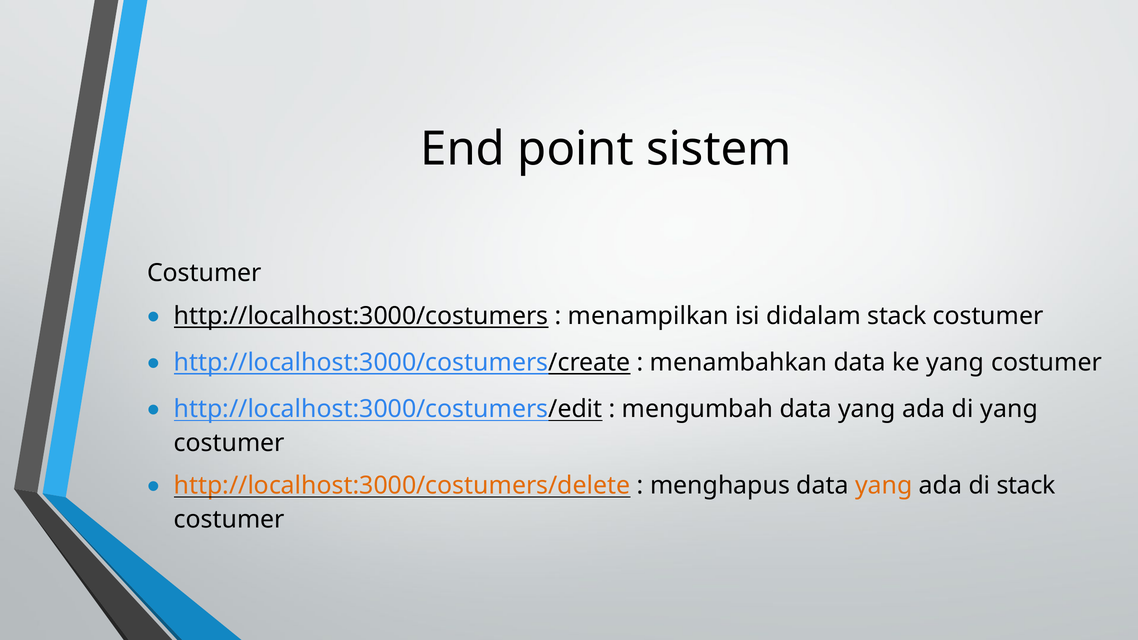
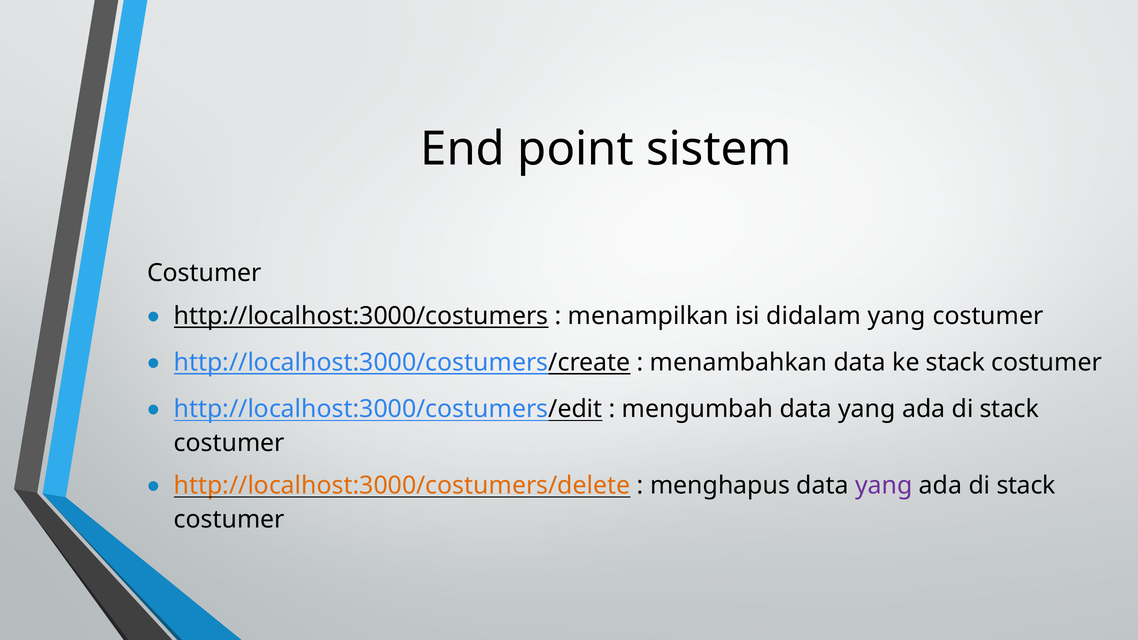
didalam stack: stack -> yang
ke yang: yang -> stack
yang at (1009, 409): yang -> stack
yang at (884, 486) colour: orange -> purple
